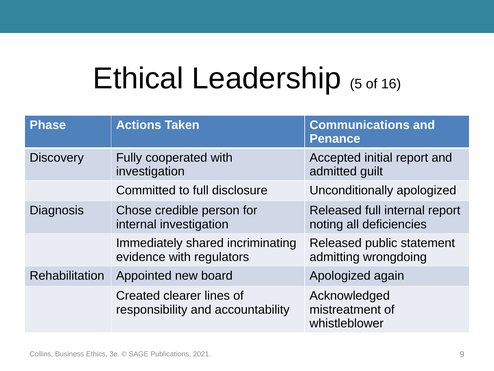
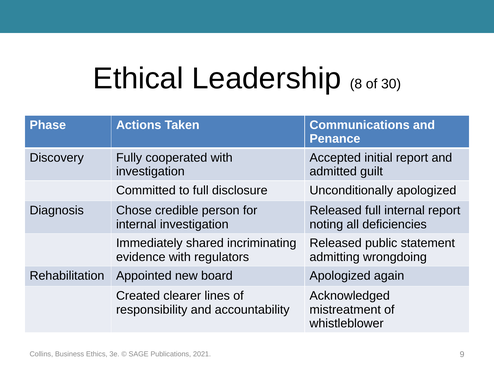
5: 5 -> 8
16: 16 -> 30
